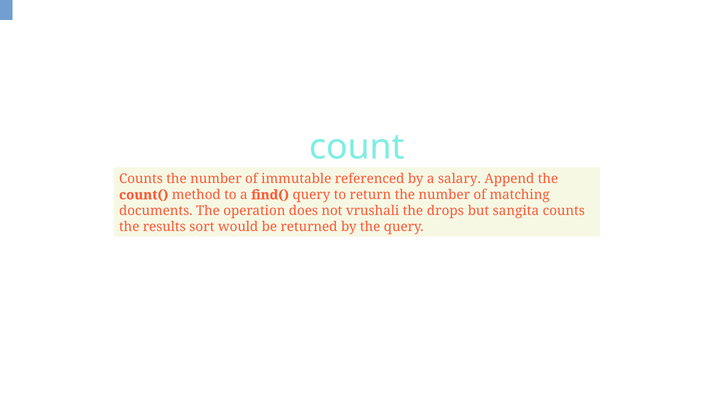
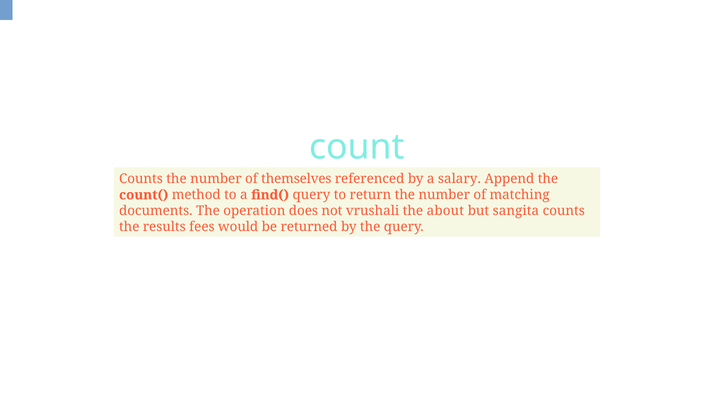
immutable: immutable -> themselves
drops: drops -> about
sort: sort -> fees
